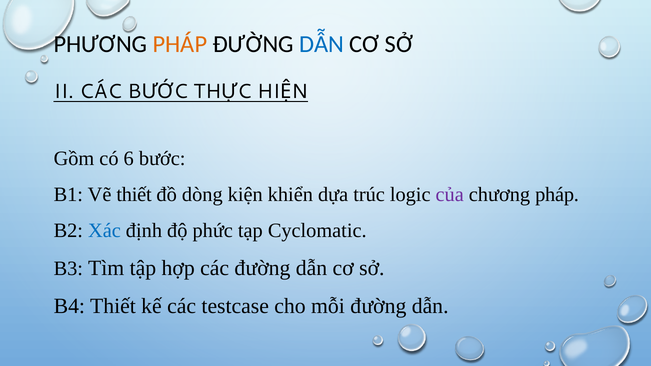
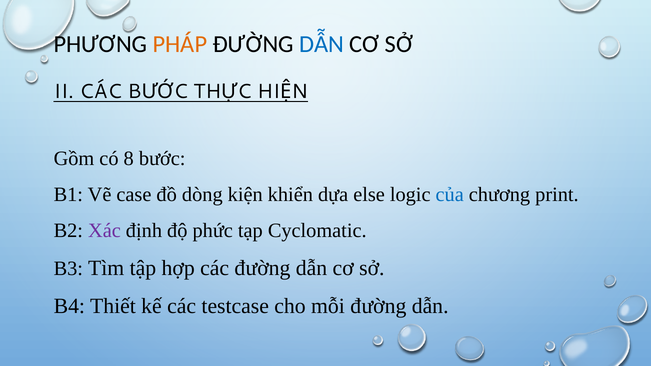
6: 6 -> 8
Vẽ thiết: thiết -> case
trúc: trúc -> else
của colour: purple -> blue
chương pháp: pháp -> print
Xác colour: blue -> purple
